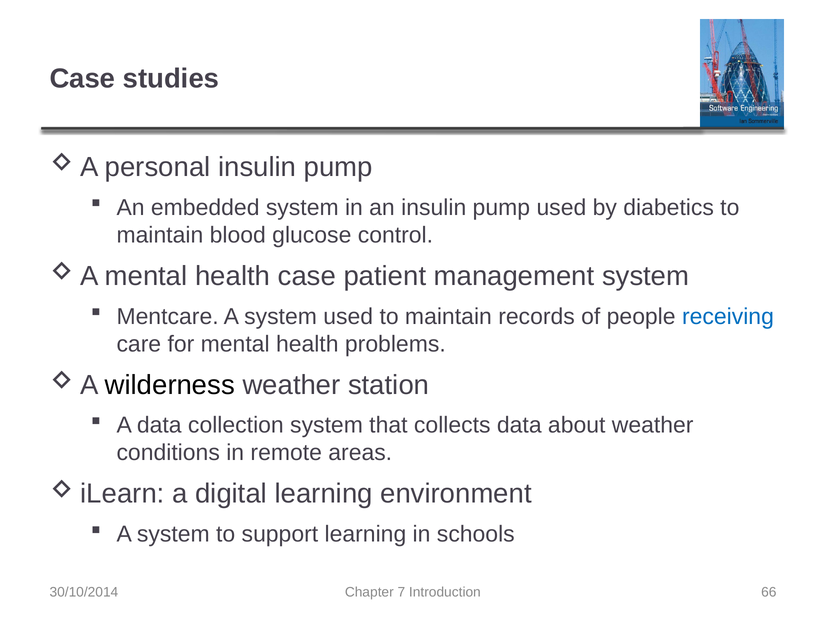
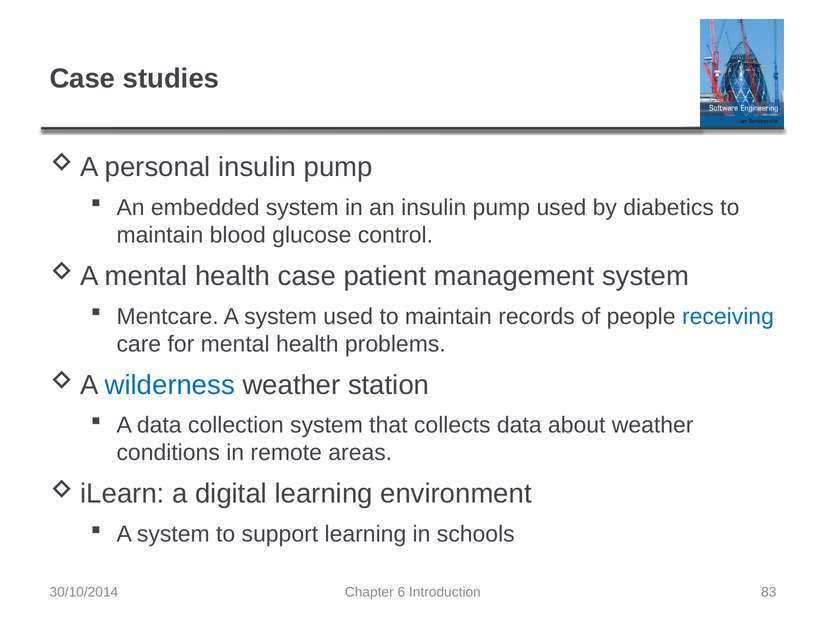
wilderness colour: black -> blue
7: 7 -> 6
66: 66 -> 83
